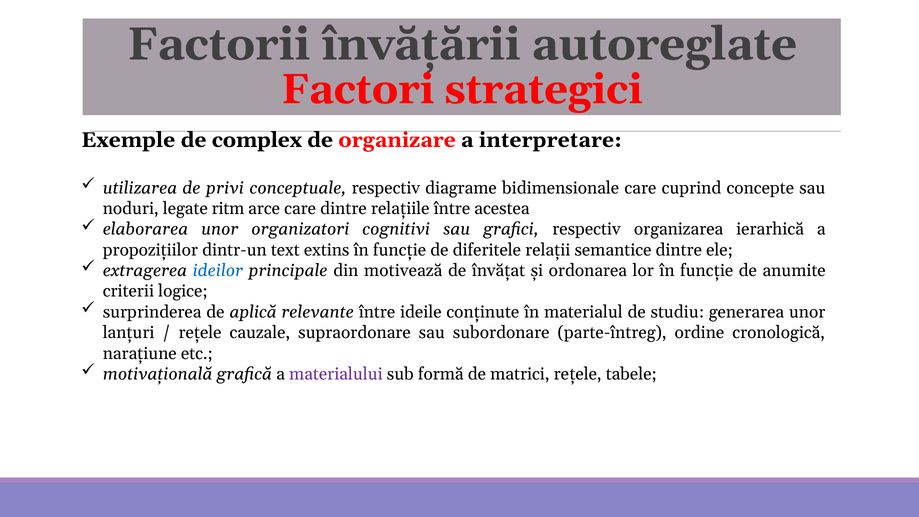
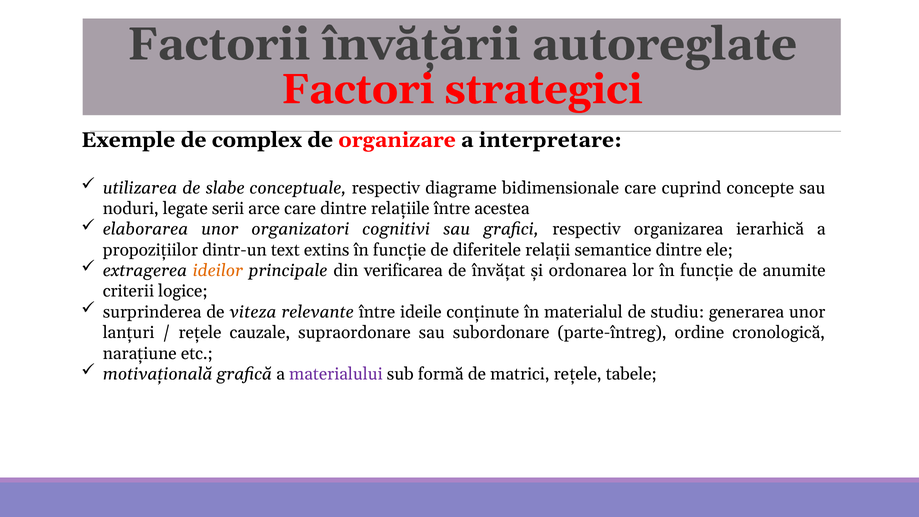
privi: privi -> slabe
ritm: ritm -> serii
ideilor colour: blue -> orange
motivează: motivează -> verificarea
aplică: aplică -> viteza
